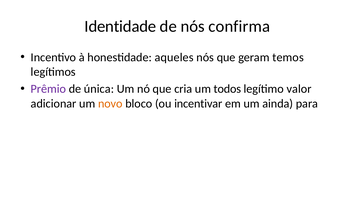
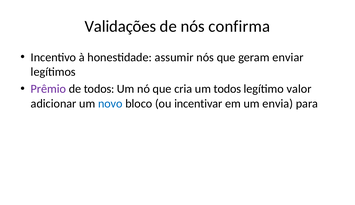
Identidade: Identidade -> Validações
aqueles: aqueles -> assumir
temos: temos -> enviar
de única: única -> todos
novo colour: orange -> blue
ainda: ainda -> envia
